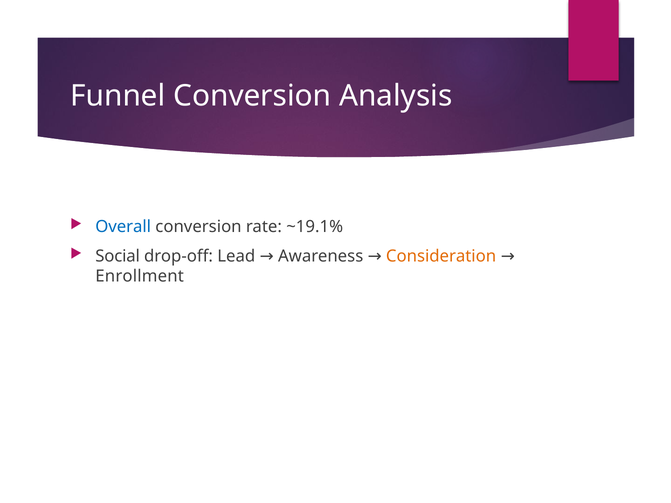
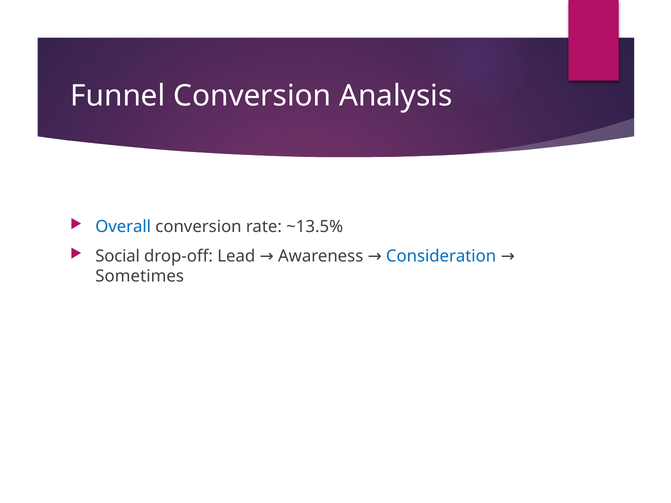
~19.1%: ~19.1% -> ~13.5%
Consideration colour: orange -> blue
Enrollment: Enrollment -> Sometimes
